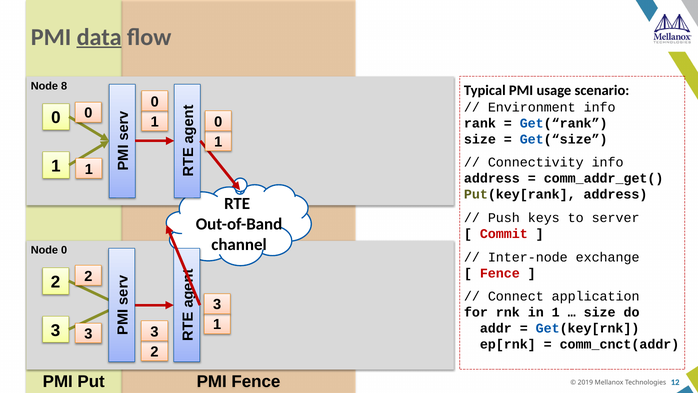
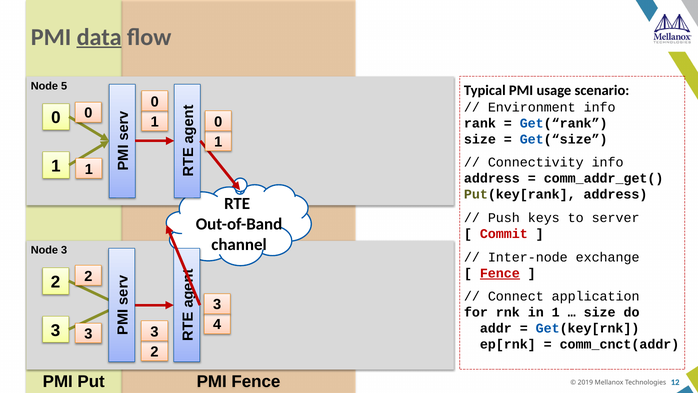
8: 8 -> 5
Node 0: 0 -> 3
Fence at (500, 273) underline: none -> present
1 at (217, 324): 1 -> 4
